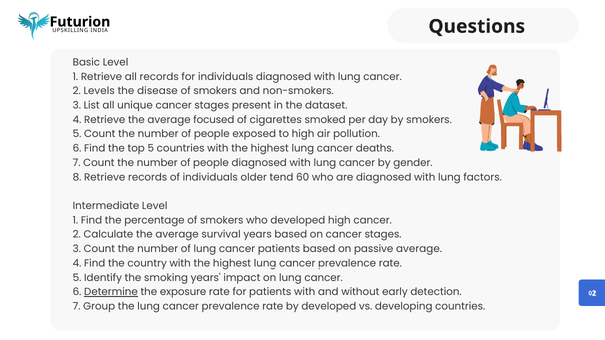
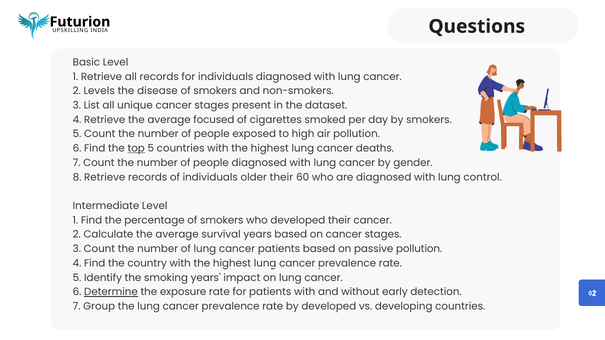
top underline: none -> present
older tend: tend -> their
factors: factors -> control
developed high: high -> their
passive average: average -> pollution
